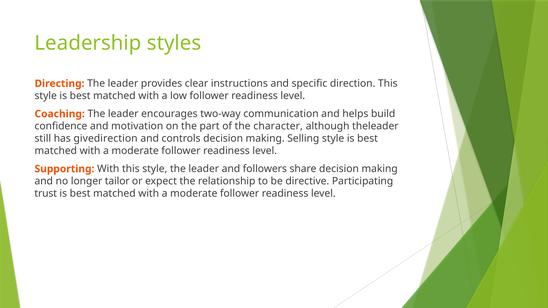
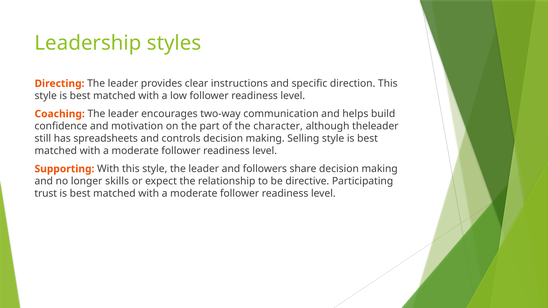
givedirection: givedirection -> spreadsheets
tailor: tailor -> skills
